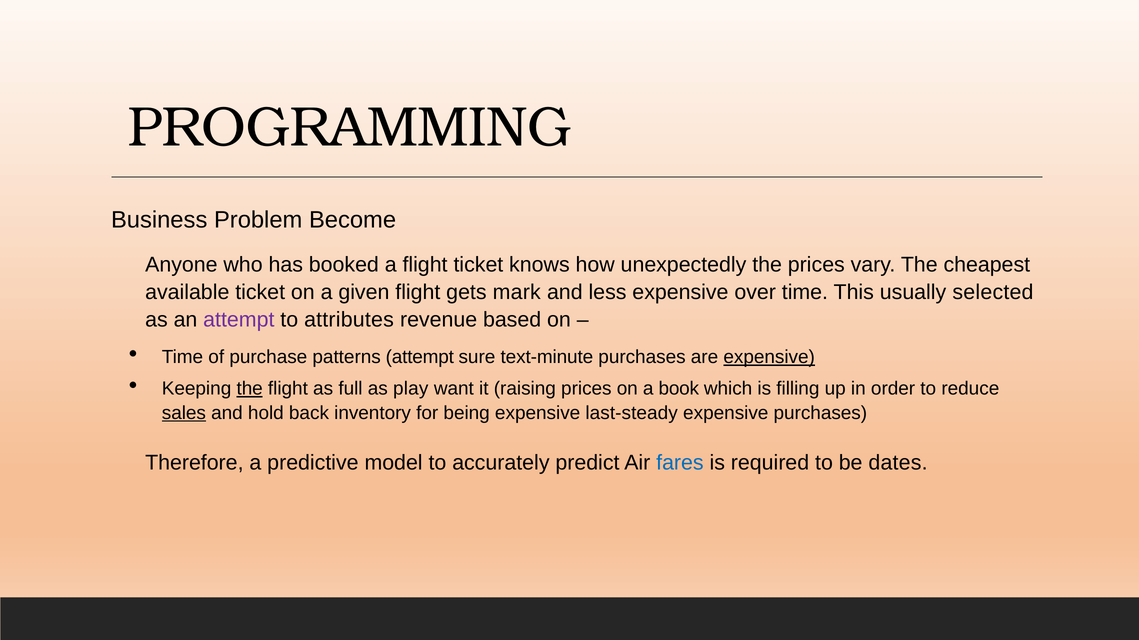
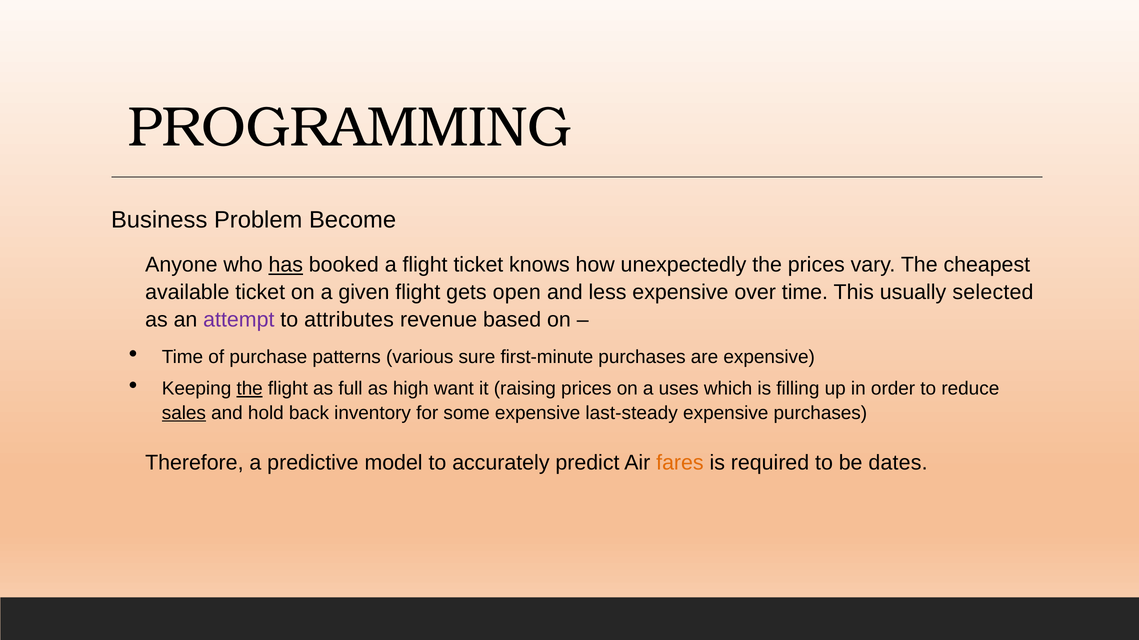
has underline: none -> present
mark: mark -> open
patterns attempt: attempt -> various
text-minute: text-minute -> first-minute
expensive at (769, 358) underline: present -> none
play: play -> high
book: book -> uses
being: being -> some
fares colour: blue -> orange
